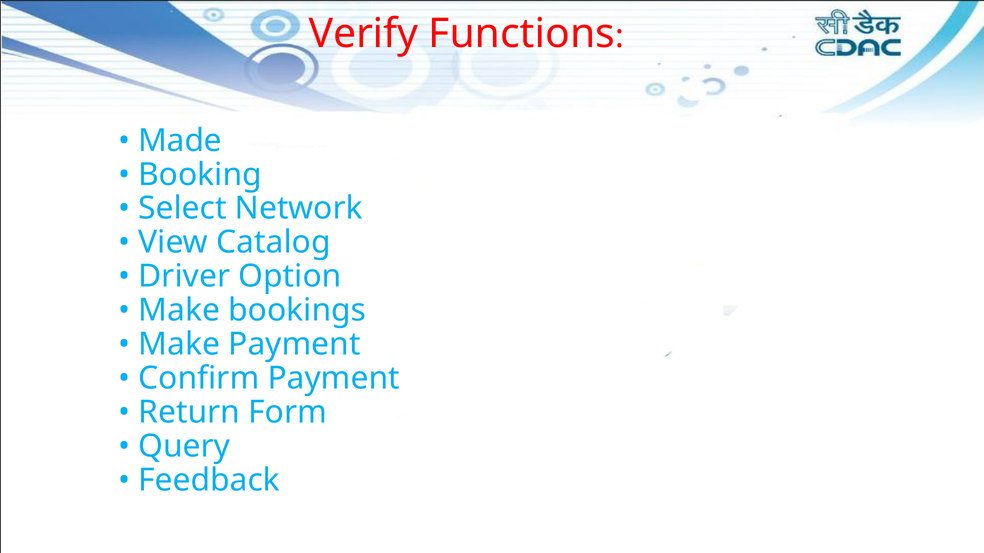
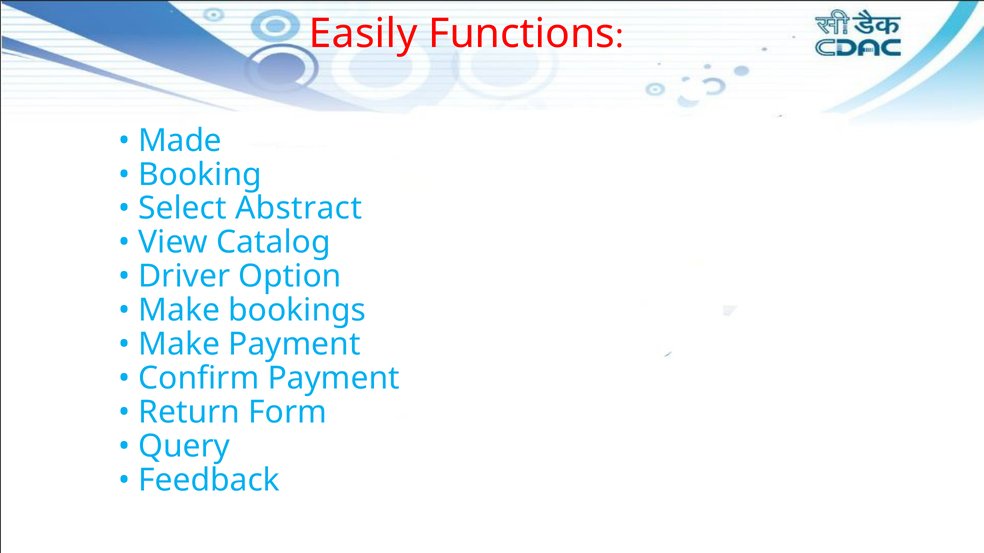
Verify: Verify -> Easily
Network: Network -> Abstract
